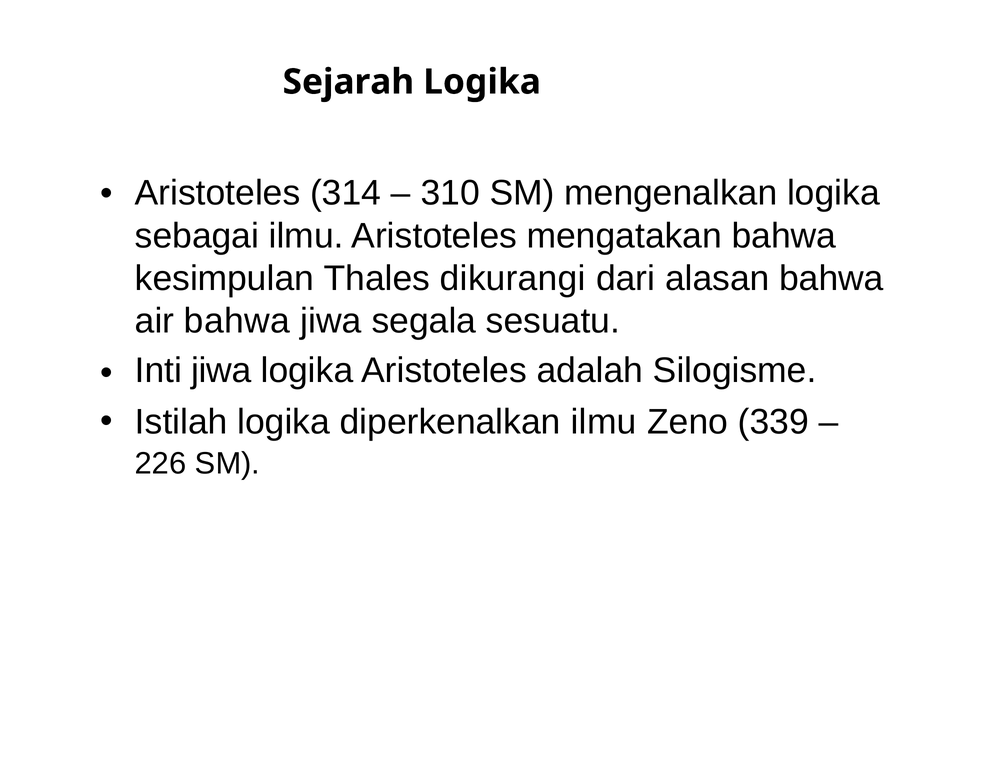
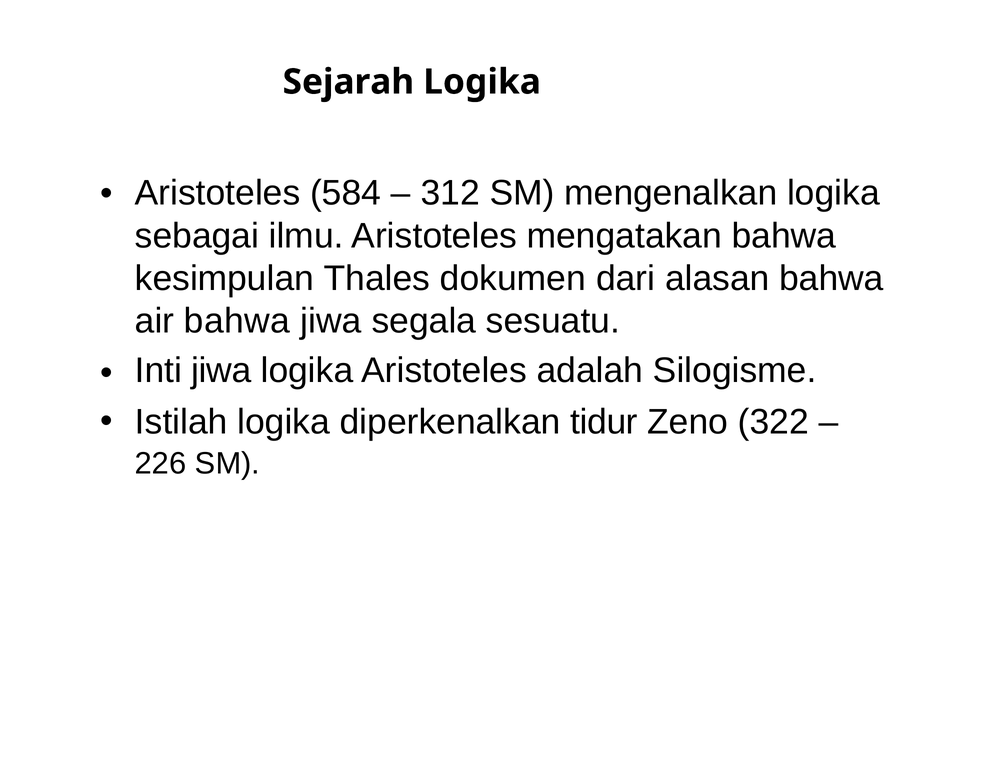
314: 314 -> 584
310: 310 -> 312
dikurangi: dikurangi -> dokumen
diperkenalkan ilmu: ilmu -> tidur
339: 339 -> 322
